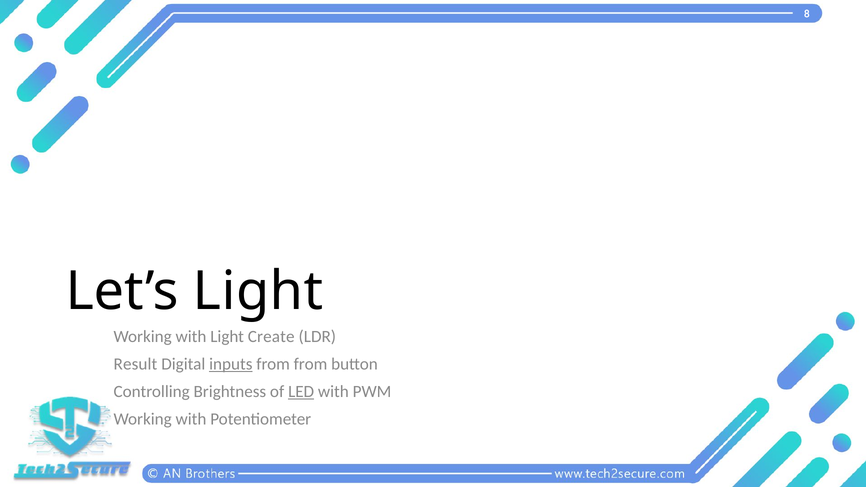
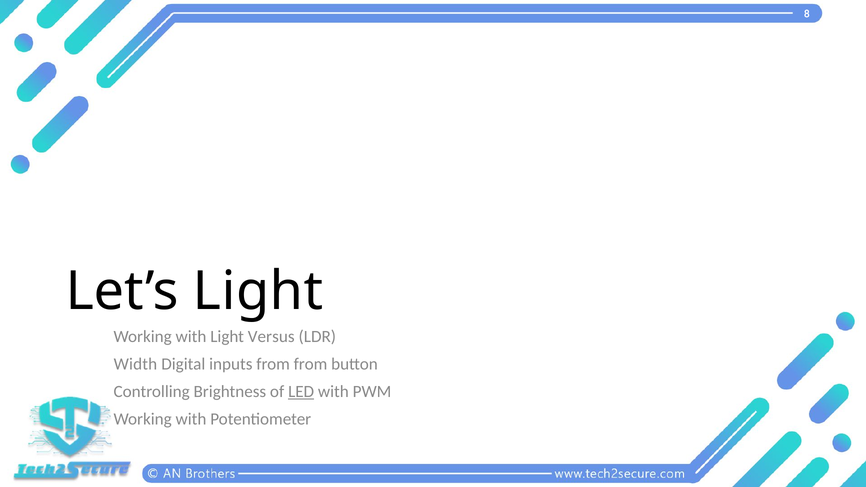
Create: Create -> Versus
Result: Result -> Width
inputs underline: present -> none
